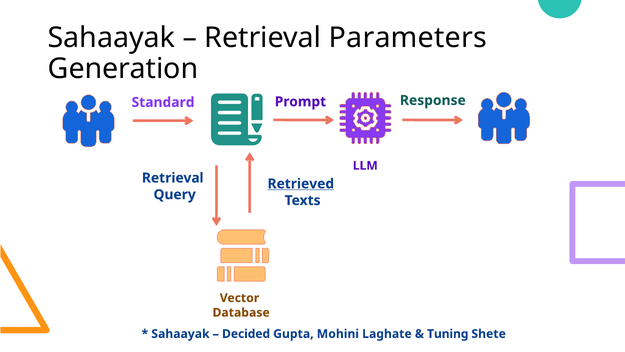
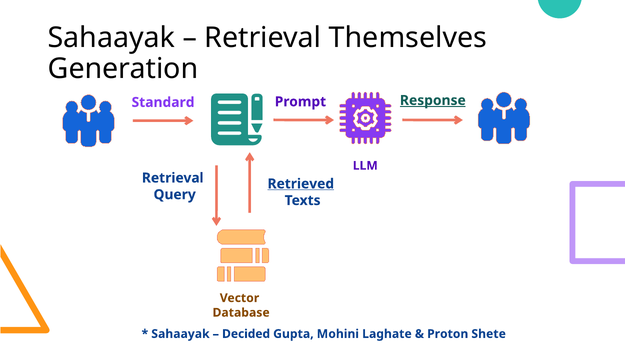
Parameters: Parameters -> Themselves
Response underline: none -> present
Tuning: Tuning -> Proton
